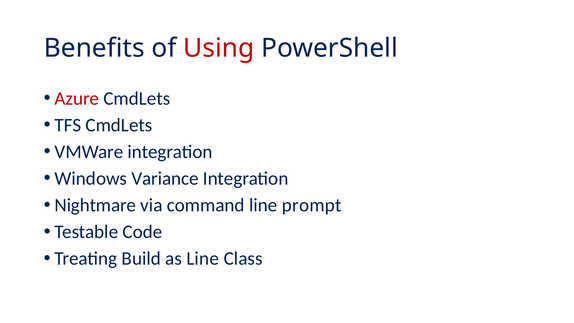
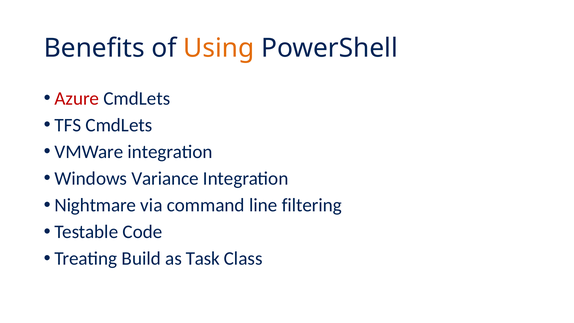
Using colour: red -> orange
prompt: prompt -> filtering
as Line: Line -> Task
